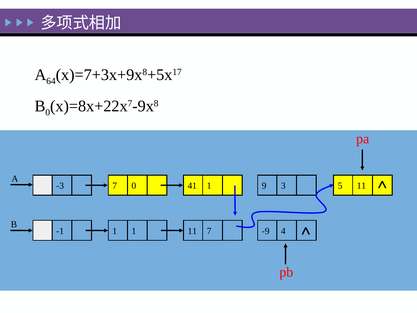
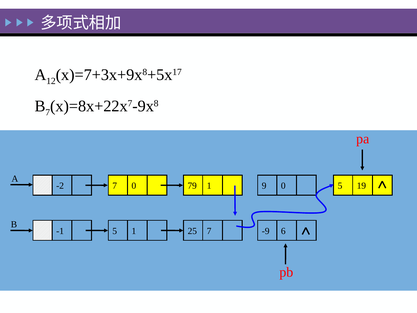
64: 64 -> 12
B 0: 0 -> 7
-3: -3 -> -2
41: 41 -> 79
9 3: 3 -> 0
5 11: 11 -> 19
-1 1: 1 -> 5
1 11: 11 -> 25
4: 4 -> 6
